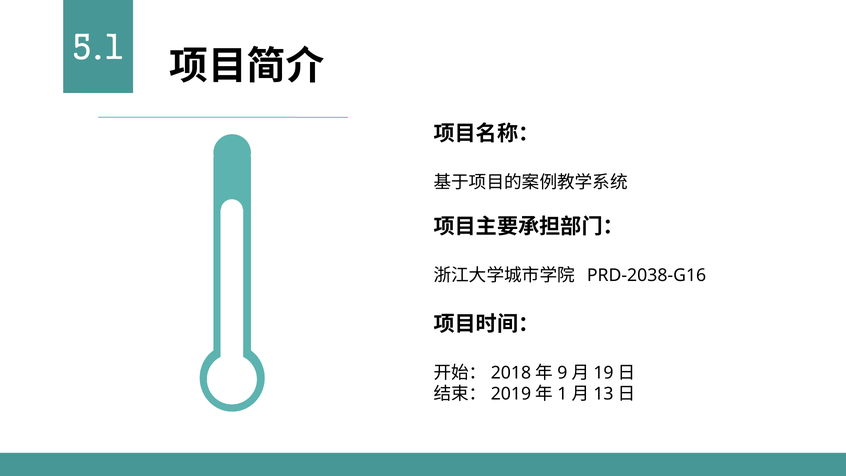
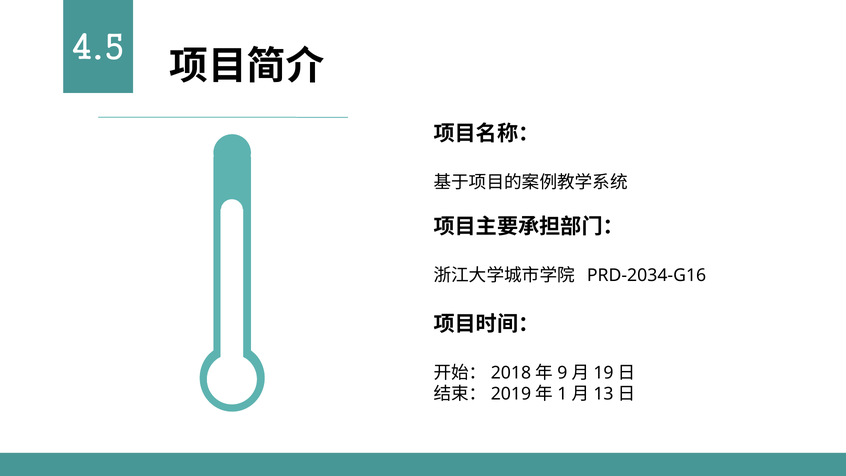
5.1: 5.1 -> 4.5
PRD-2038-G16: PRD-2038-G16 -> PRD-2034-G16
